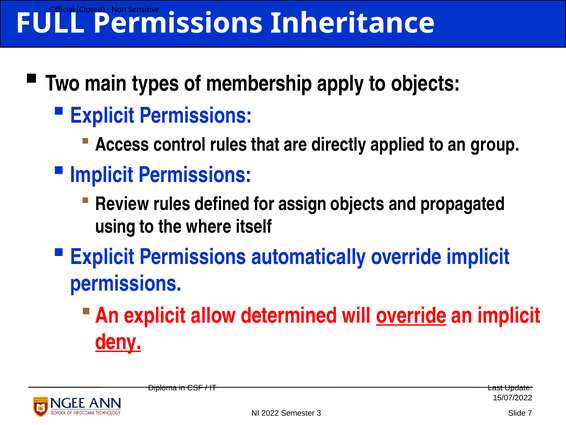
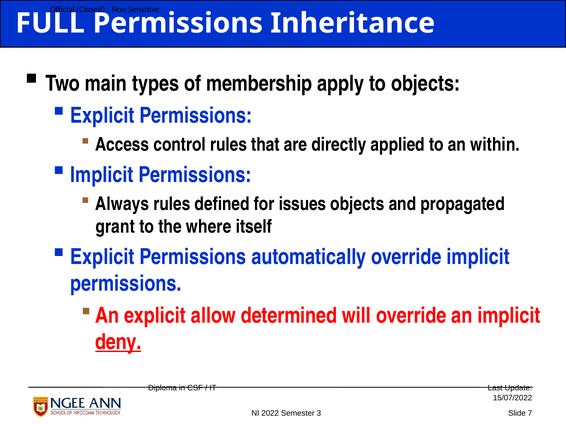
group: group -> within
Review: Review -> Always
assign: assign -> issues
using: using -> grant
override at (411, 315) underline: present -> none
